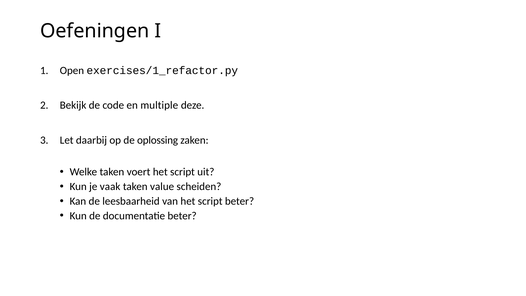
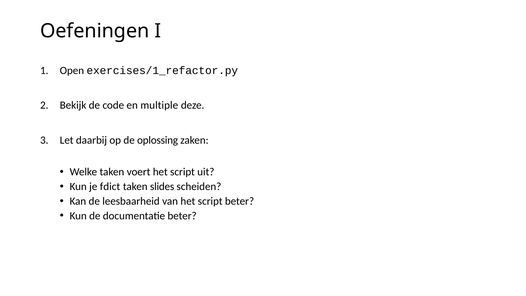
vaak: vaak -> fdict
value: value -> slides
